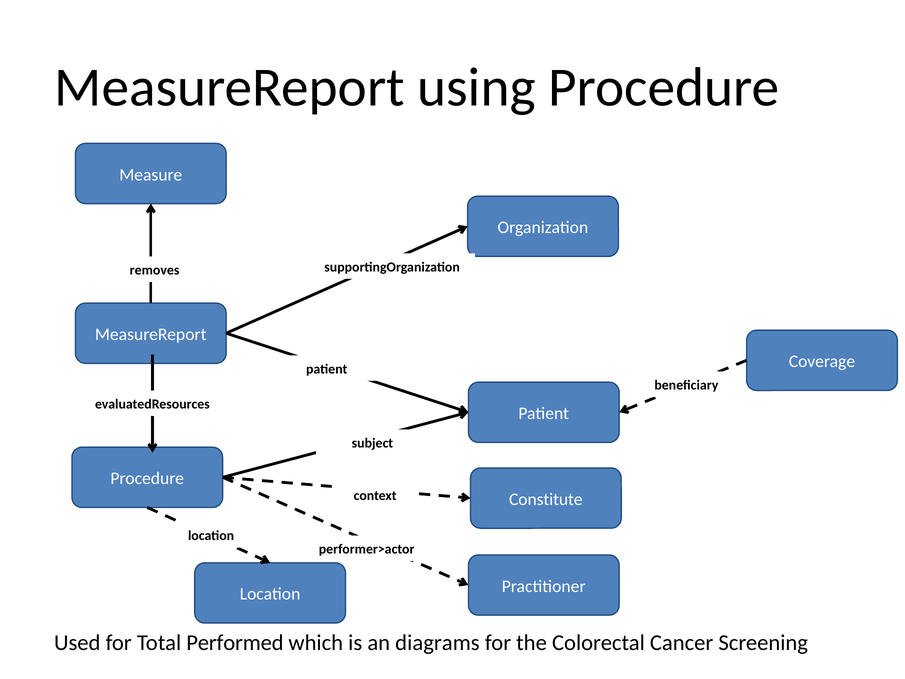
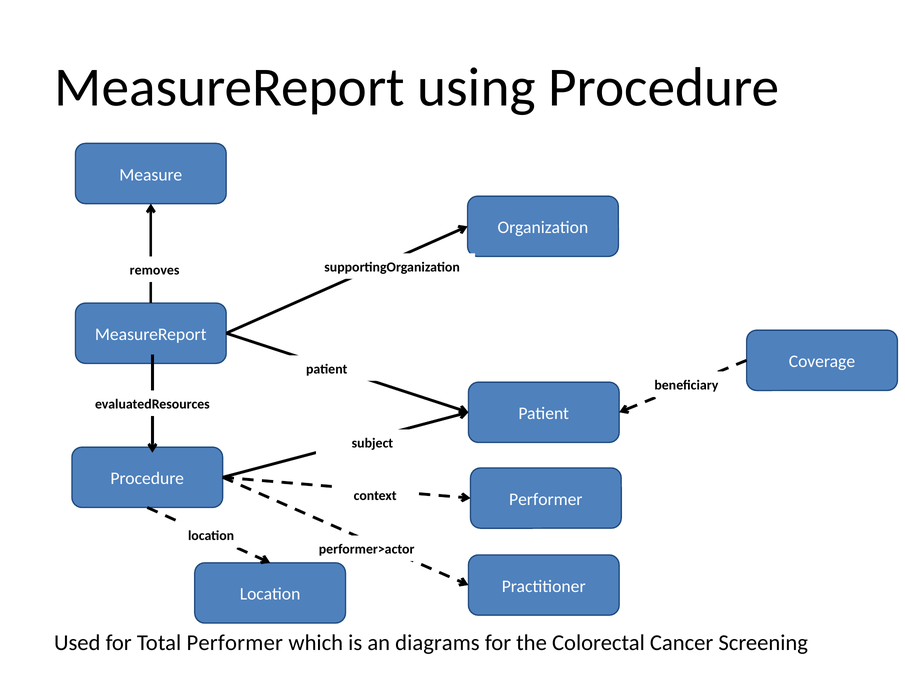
Constitute at (546, 499): Constitute -> Performer
Total Performed: Performed -> Performer
